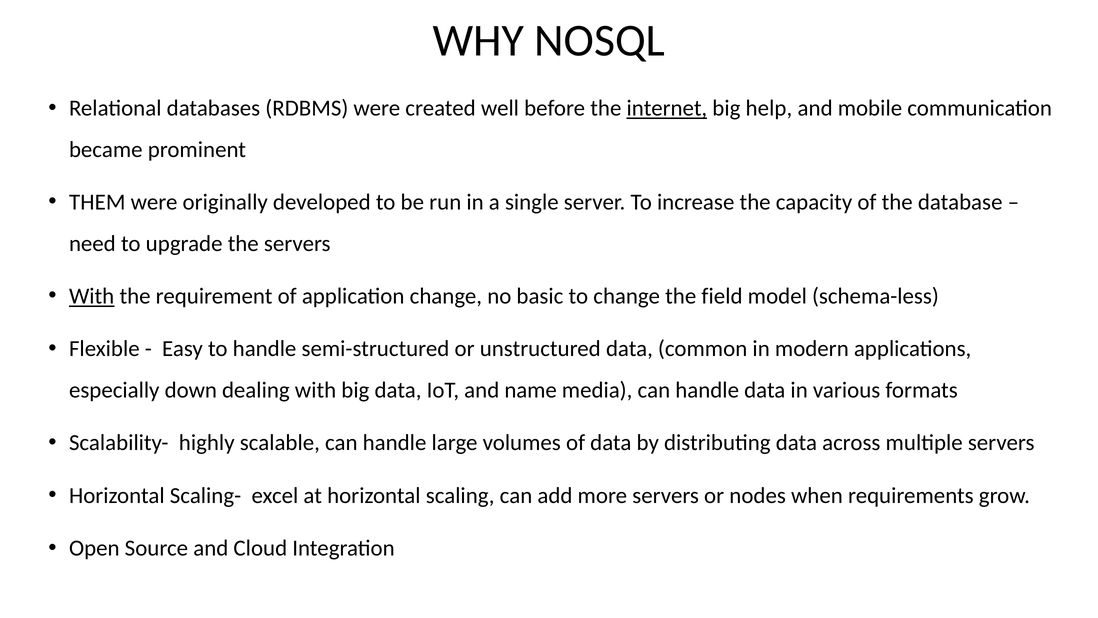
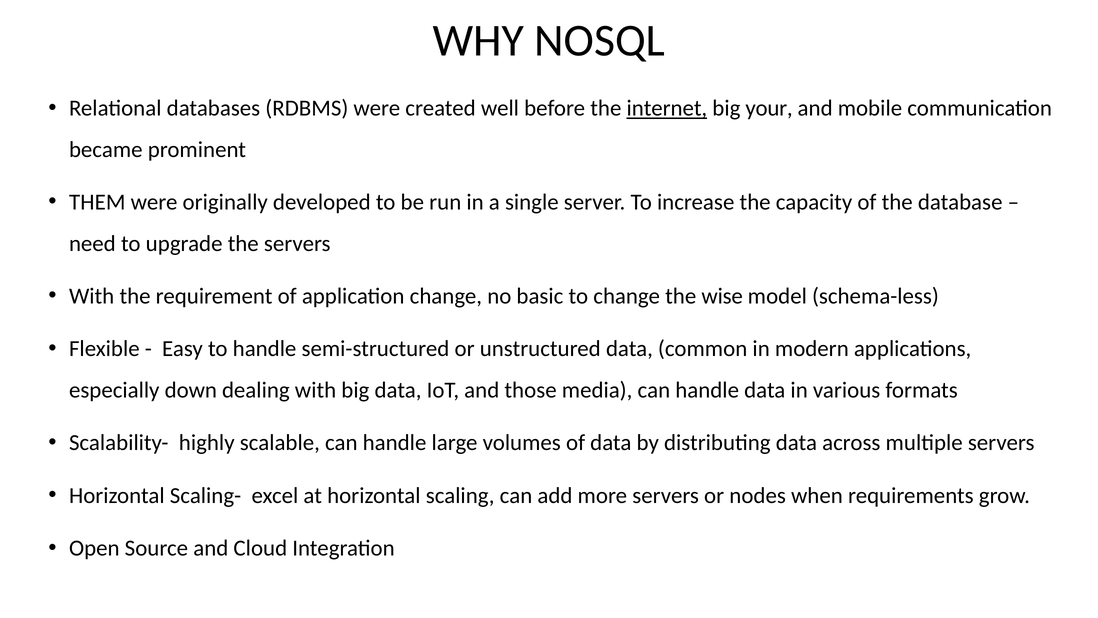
help: help -> your
With at (92, 296) underline: present -> none
field: field -> wise
name: name -> those
